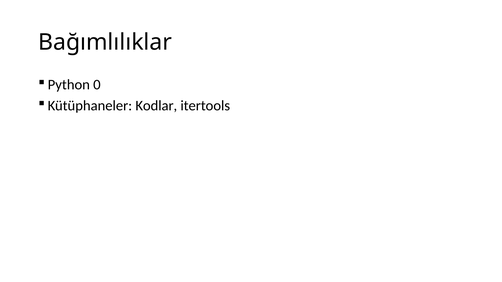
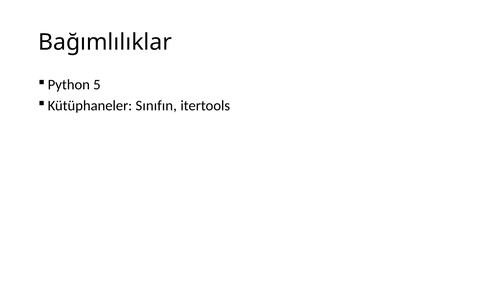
0: 0 -> 5
Kodlar: Kodlar -> Sınıfın
